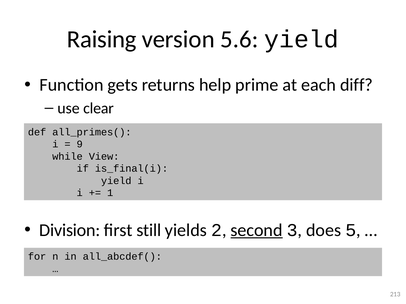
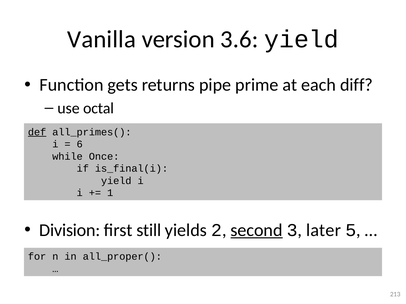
Raising: Raising -> Vanilla
5.6: 5.6 -> 3.6
help: help -> pipe
clear: clear -> octal
def underline: none -> present
9: 9 -> 6
View: View -> Once
does: does -> later
all_abcdef(: all_abcdef( -> all_proper(
